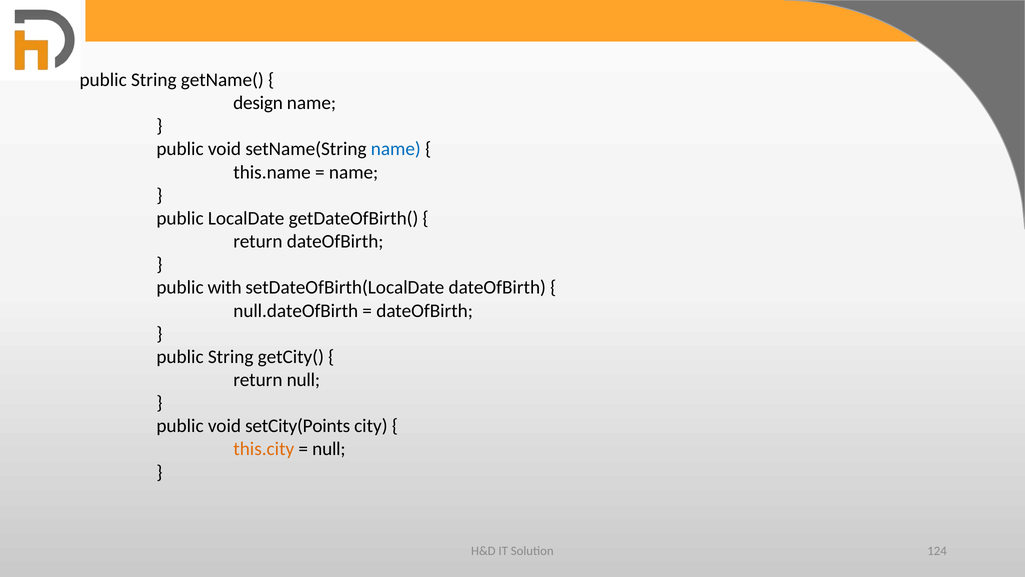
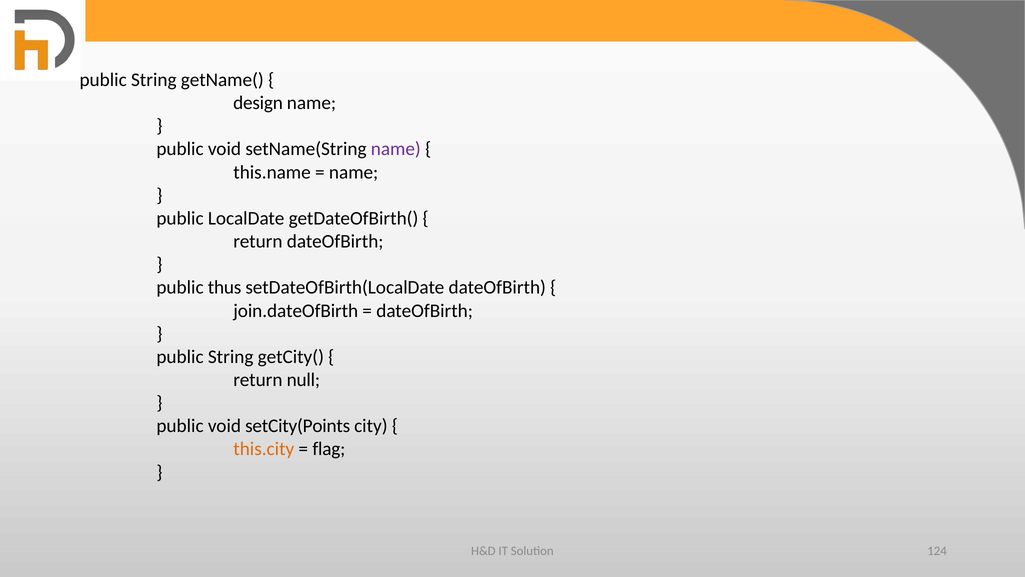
name at (396, 149) colour: blue -> purple
with: with -> thus
null.dateOfBirth: null.dateOfBirth -> join.dateOfBirth
null at (329, 449): null -> flag
